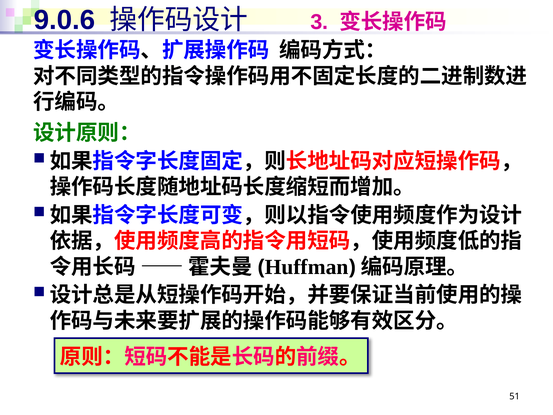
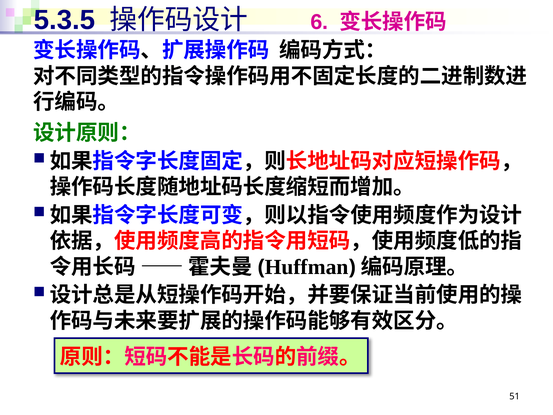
9.0.6: 9.0.6 -> 5.3.5
3: 3 -> 6
